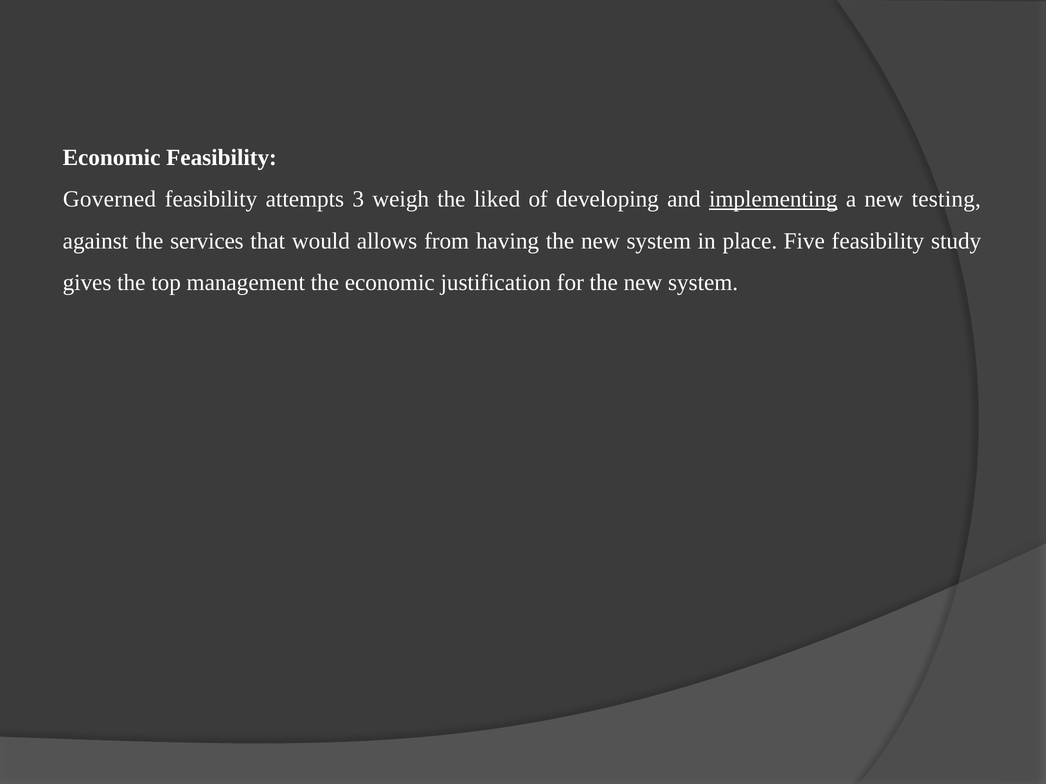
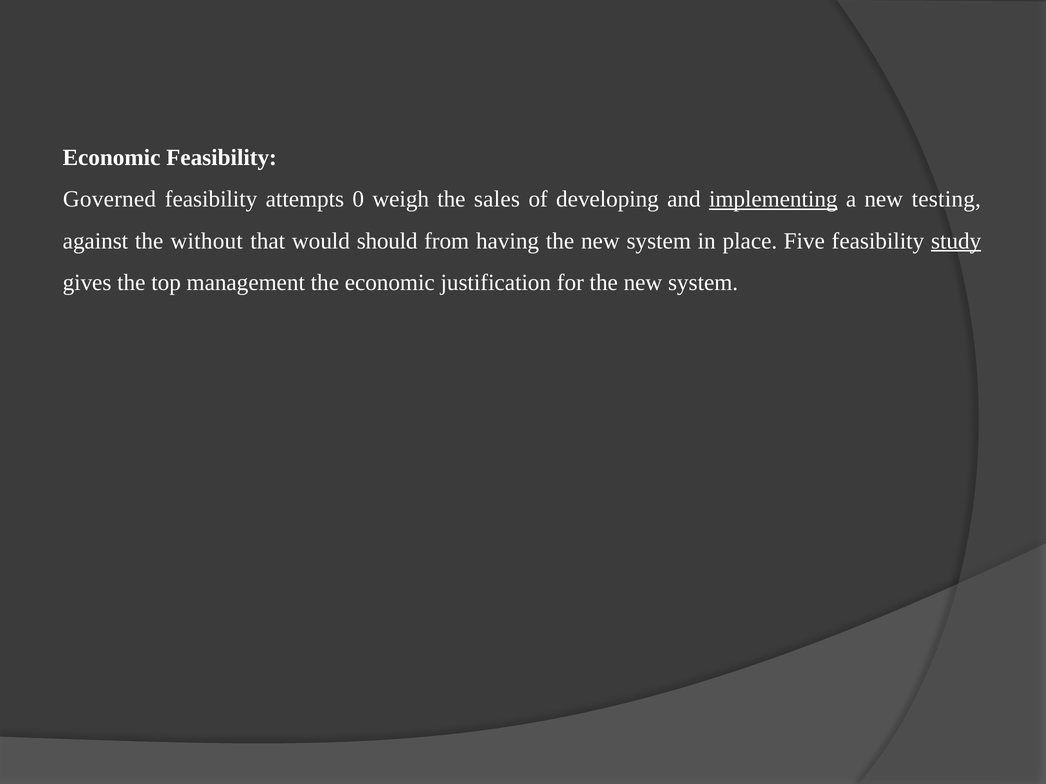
3: 3 -> 0
liked: liked -> sales
services: services -> without
allows: allows -> should
study underline: none -> present
